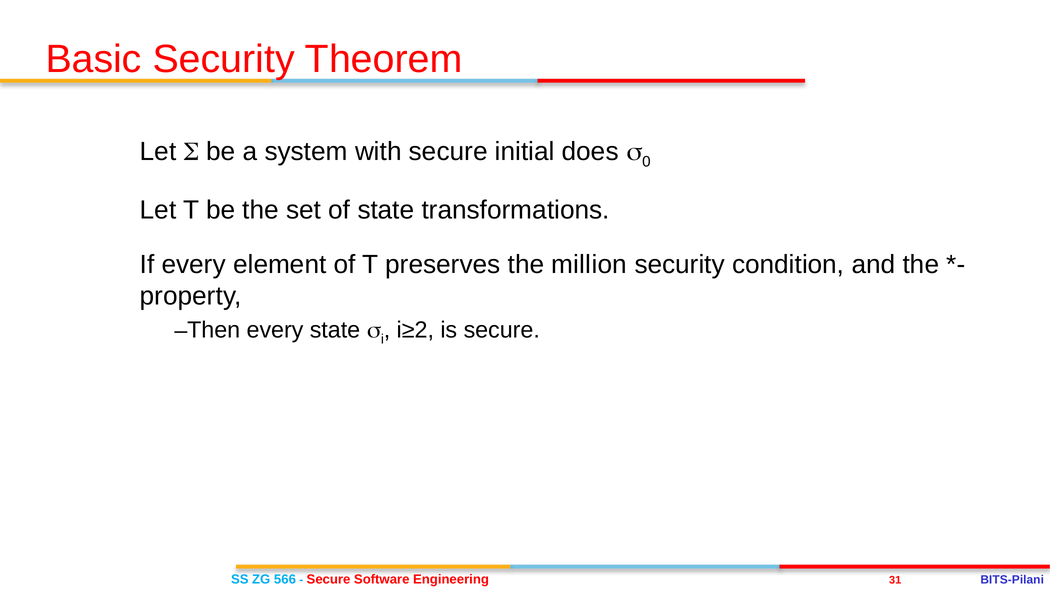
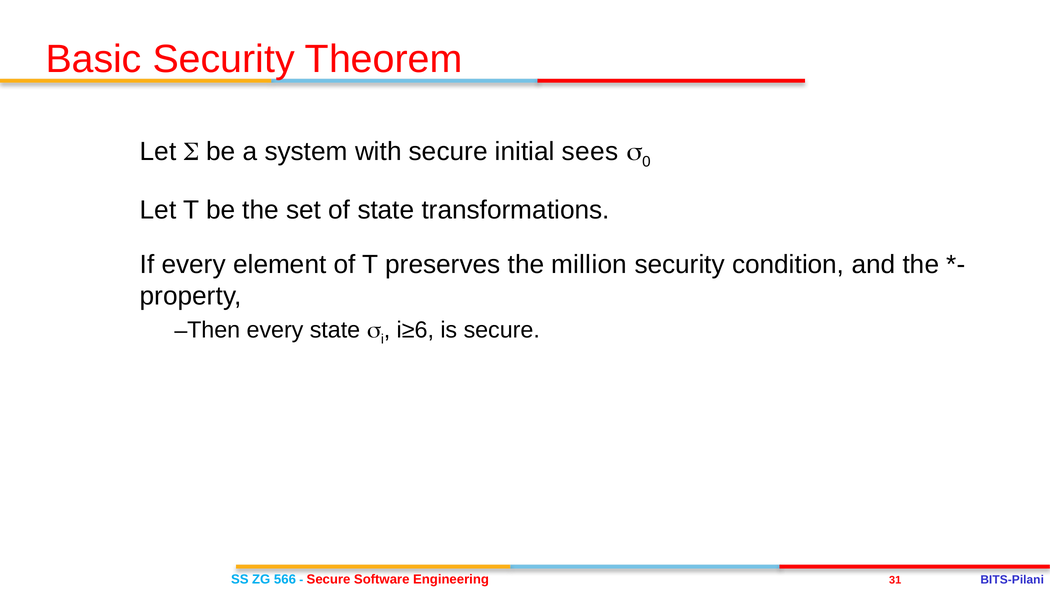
does: does -> sees
i≥2: i≥2 -> i≥6
